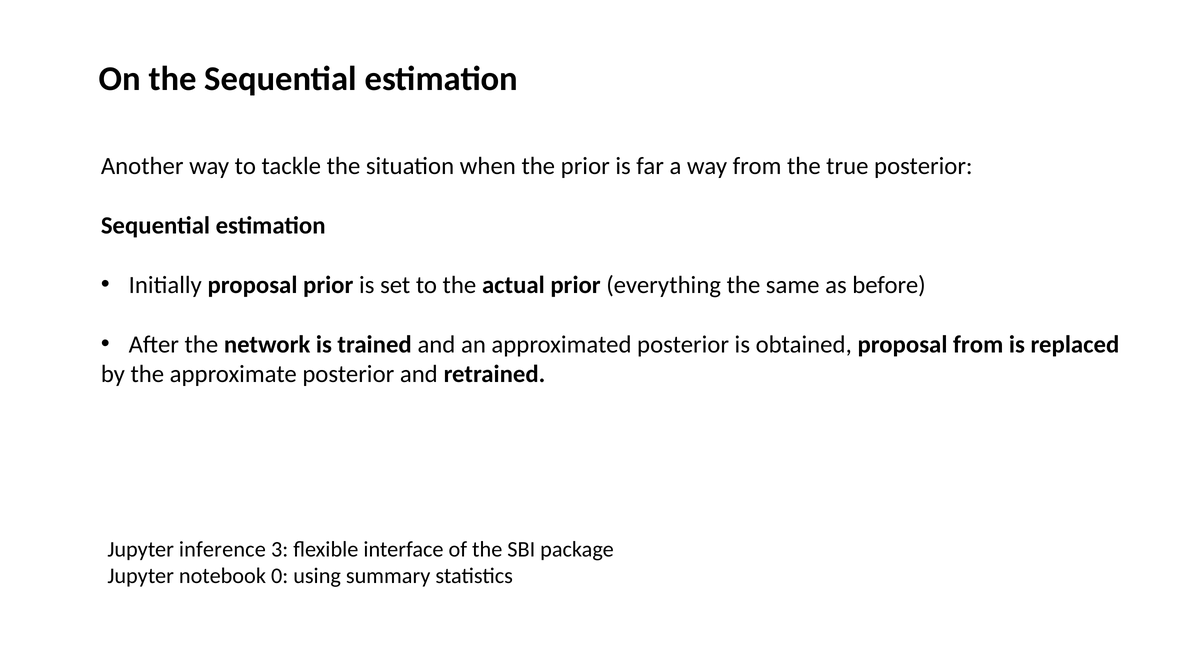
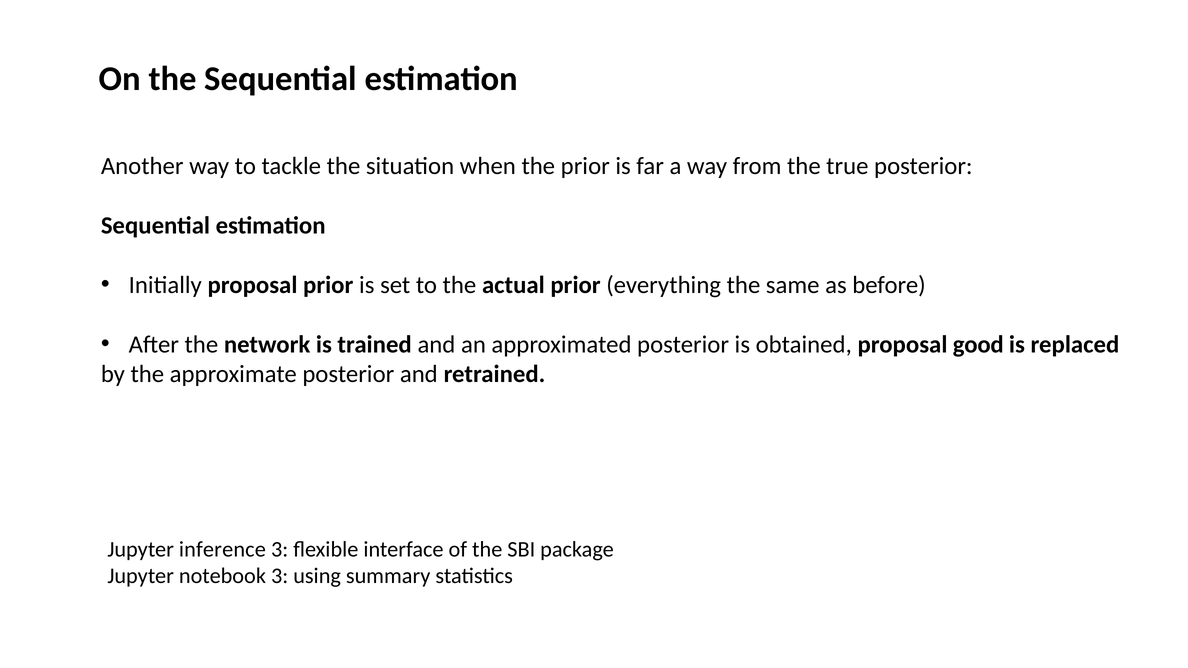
proposal from: from -> good
notebook 0: 0 -> 3
